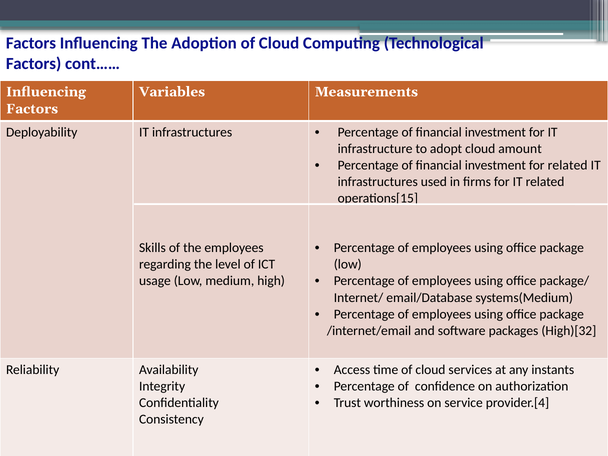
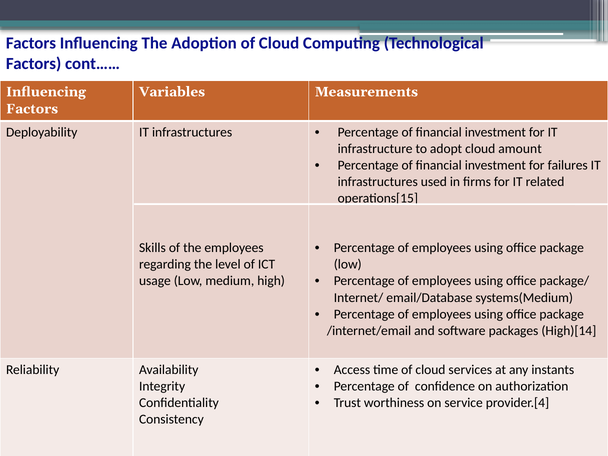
for related: related -> failures
High)[32: High)[32 -> High)[14
